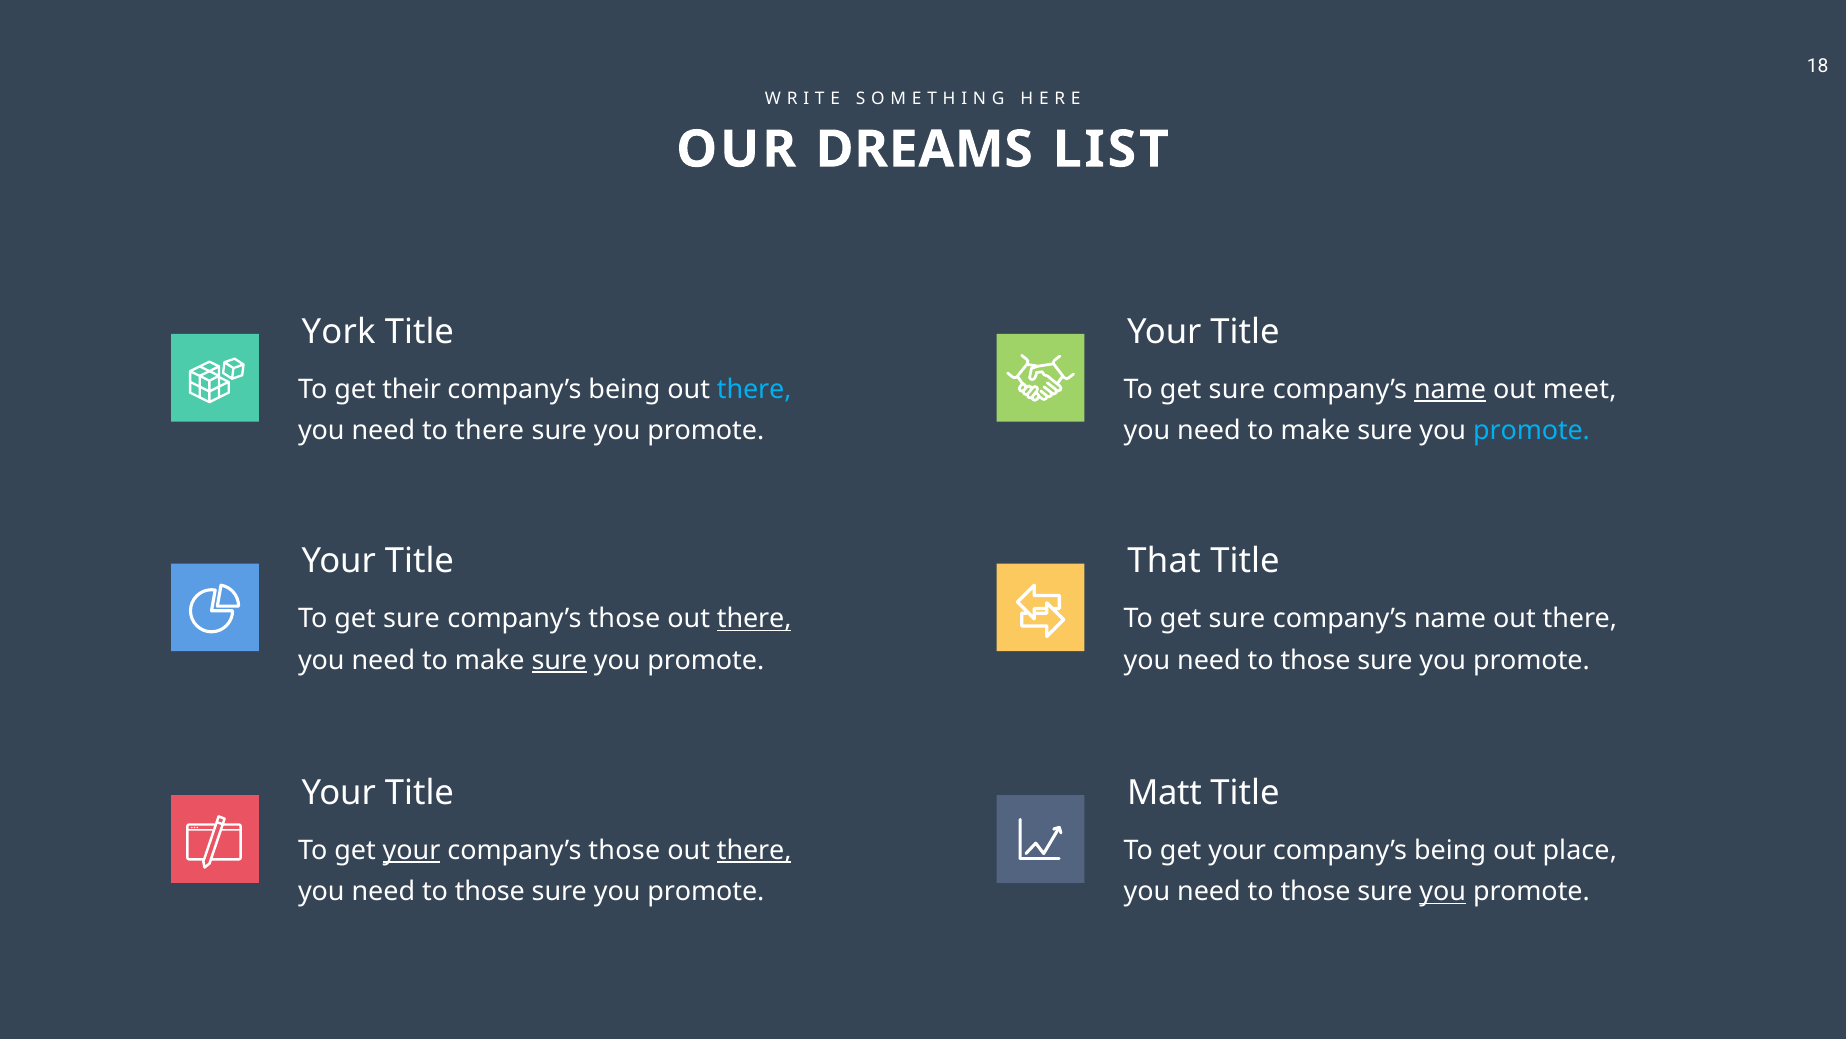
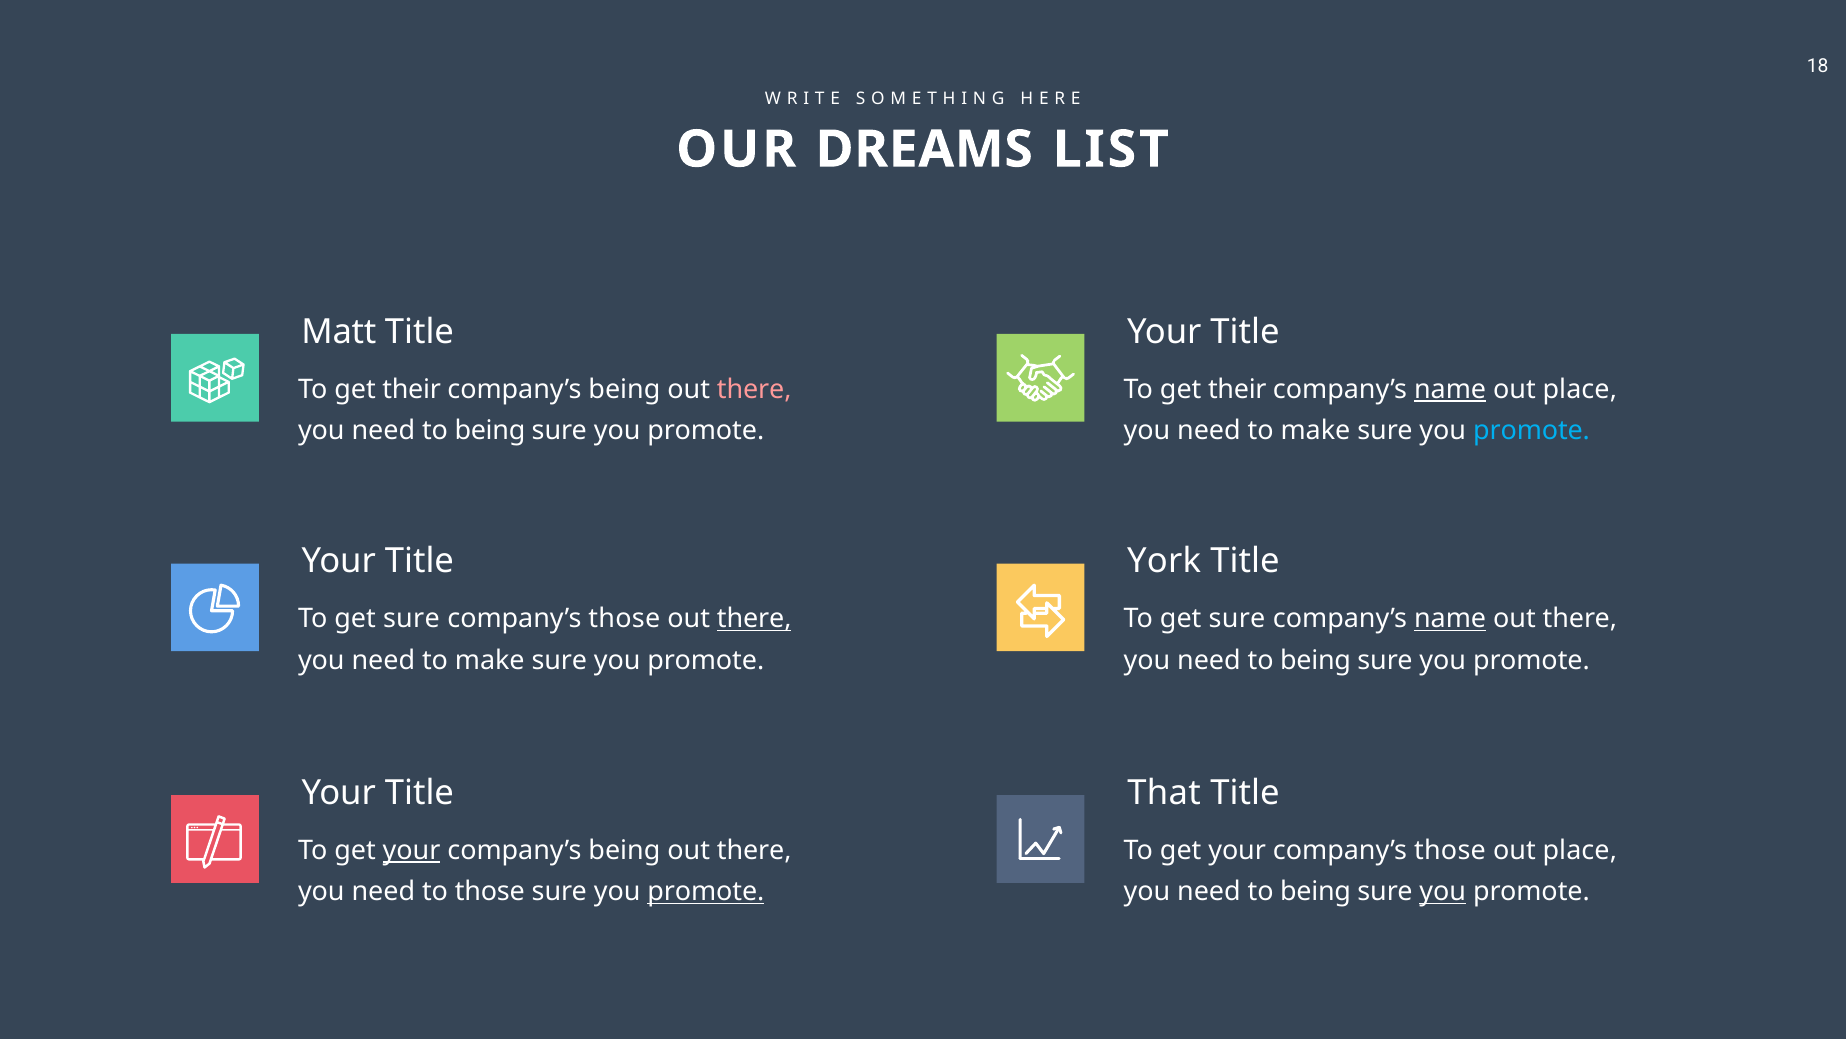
York: York -> Matt
there at (754, 389) colour: light blue -> pink
sure at (1237, 389): sure -> their
meet at (1580, 389): meet -> place
there at (490, 430): there -> being
That: That -> York
name at (1450, 619) underline: none -> present
sure at (559, 660) underline: present -> none
those at (1316, 660): those -> being
Matt: Matt -> That
those at (624, 850): those -> being
there at (754, 850) underline: present -> none
your company’s being: being -> those
promote at (706, 892) underline: none -> present
those at (1316, 892): those -> being
